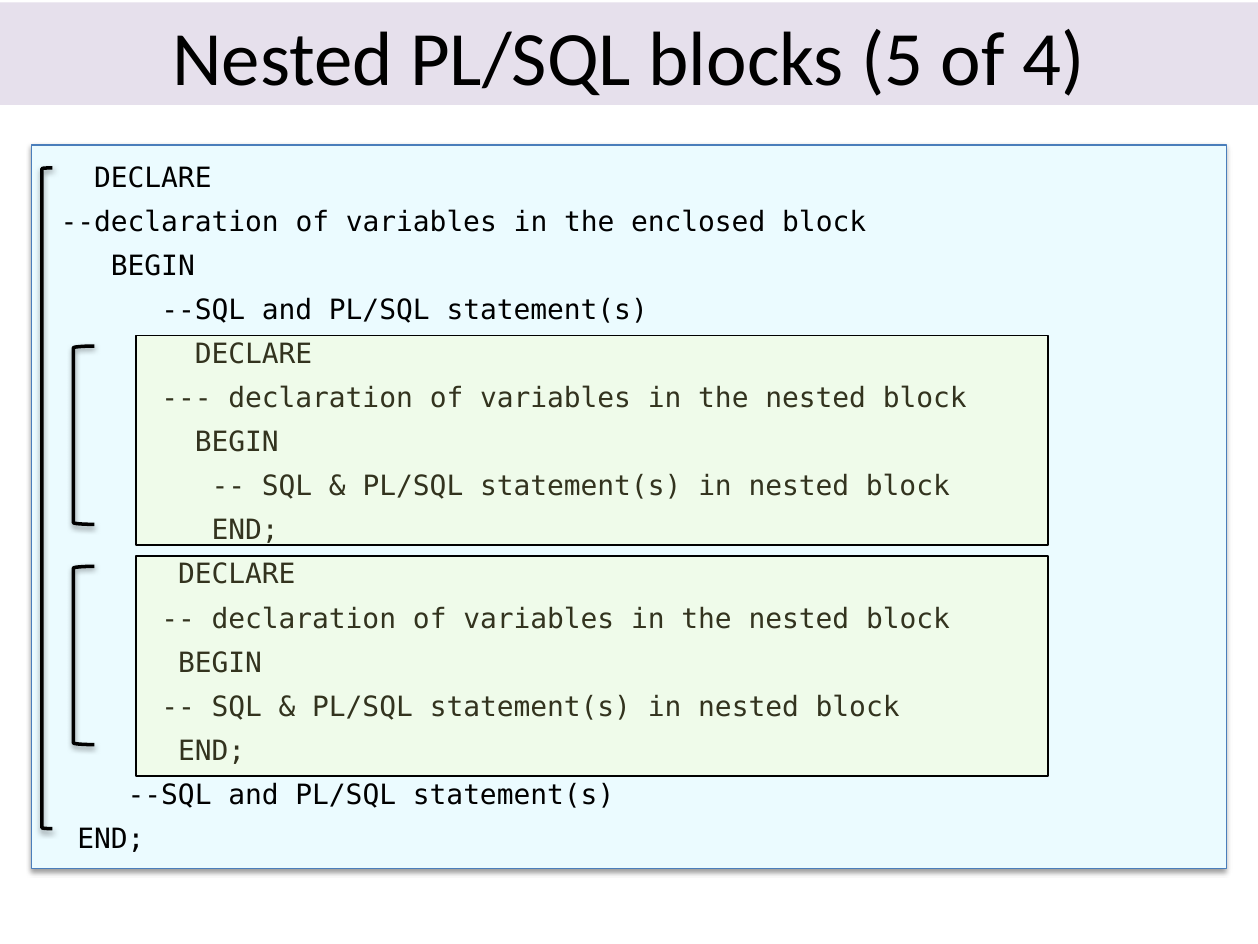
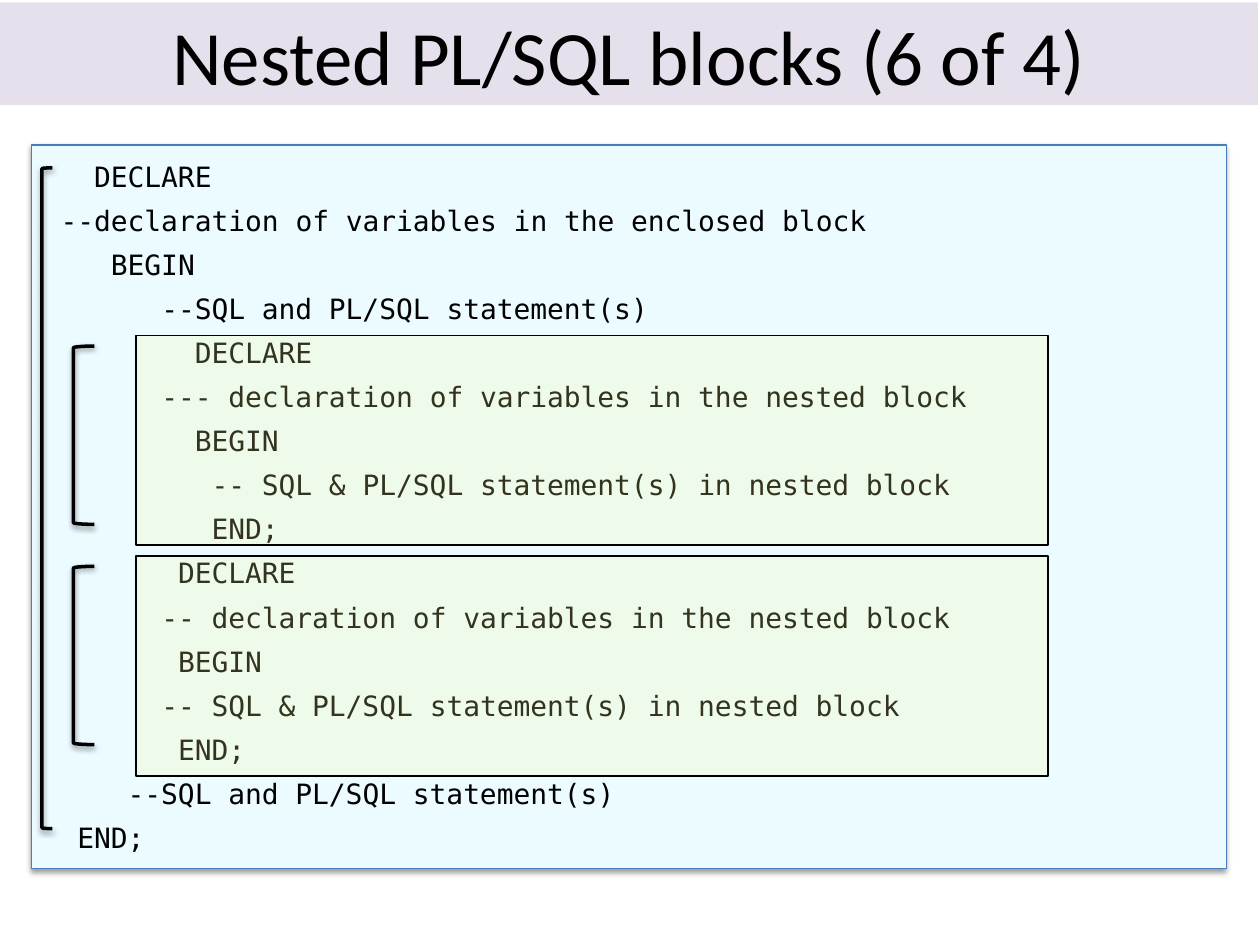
5: 5 -> 6
